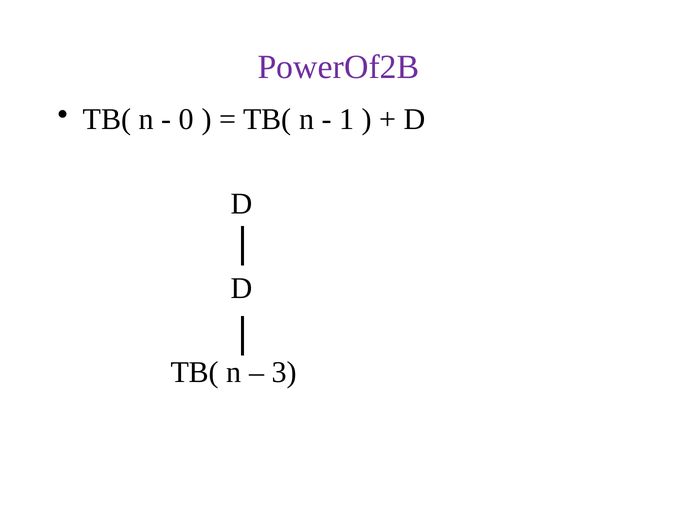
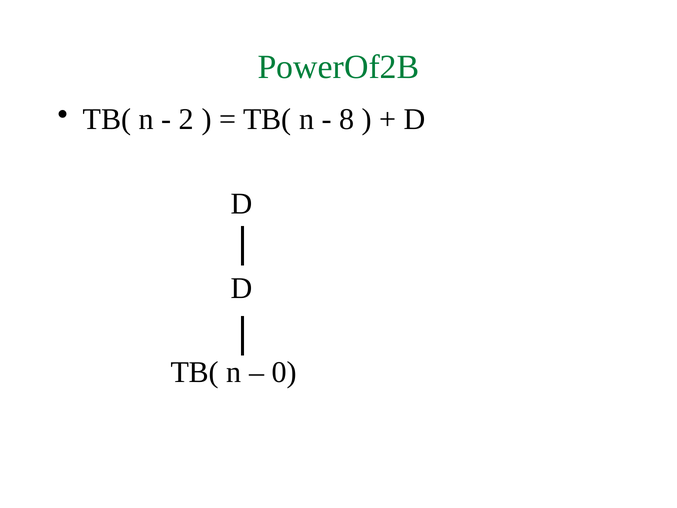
PowerOf2B colour: purple -> green
0: 0 -> 2
1: 1 -> 8
3: 3 -> 0
